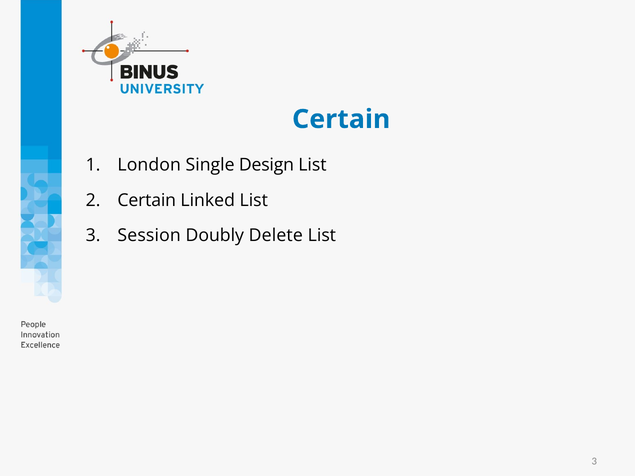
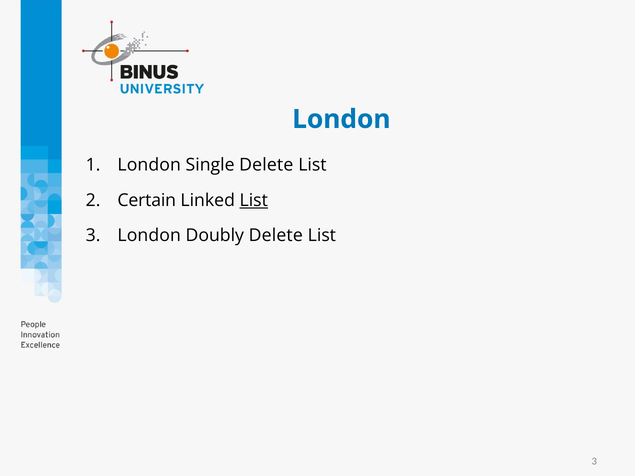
Certain at (341, 119): Certain -> London
Single Design: Design -> Delete
List at (254, 201) underline: none -> present
Session at (149, 236): Session -> London
